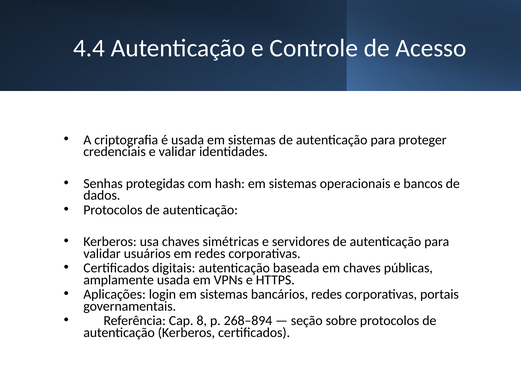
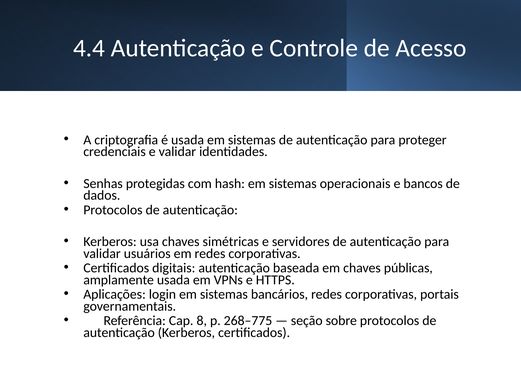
268–894: 268–894 -> 268–775
